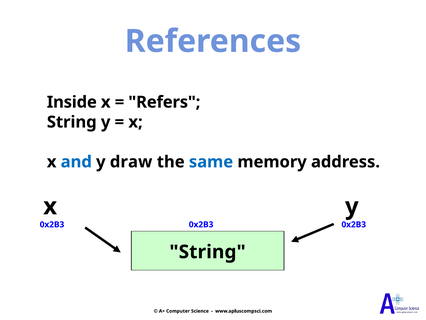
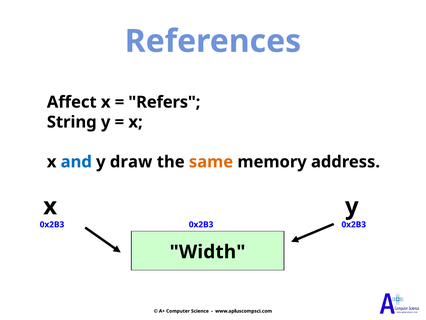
Inside: Inside -> Affect
same colour: blue -> orange
String at (208, 252): String -> Width
